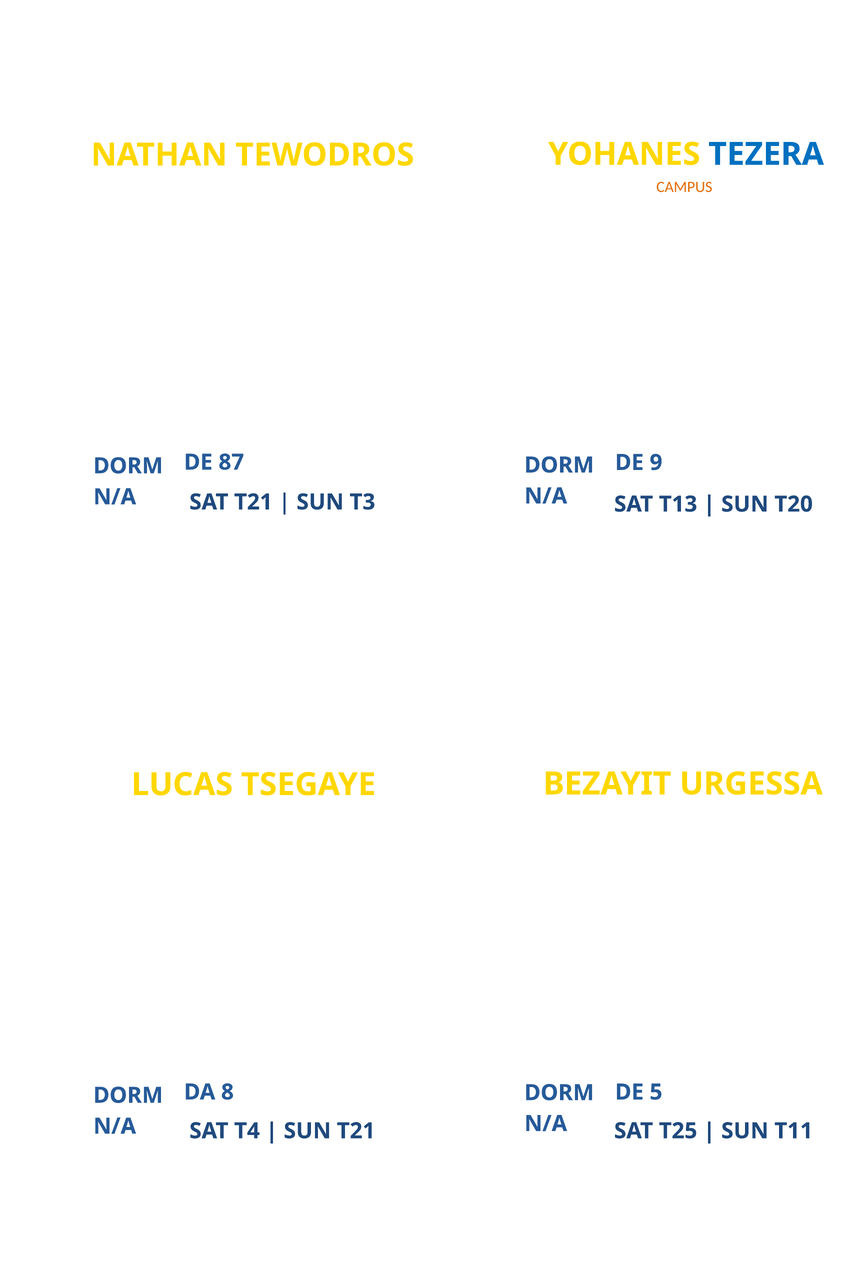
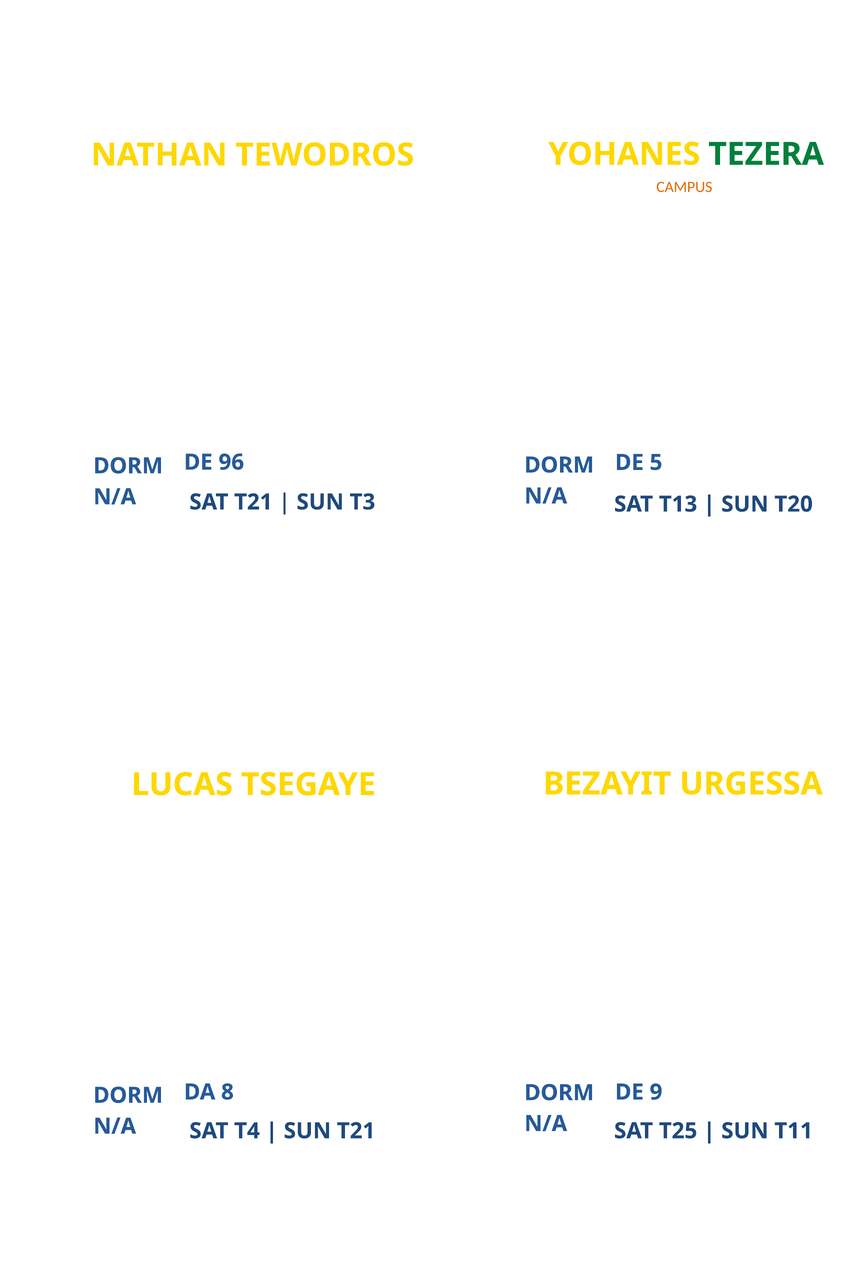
TEZERA colour: blue -> green
87: 87 -> 96
9: 9 -> 5
5: 5 -> 9
